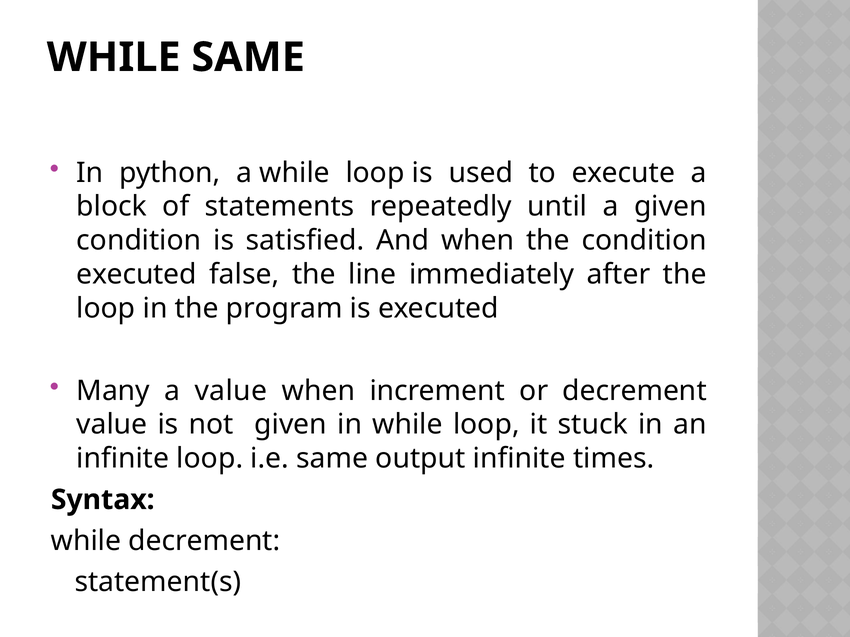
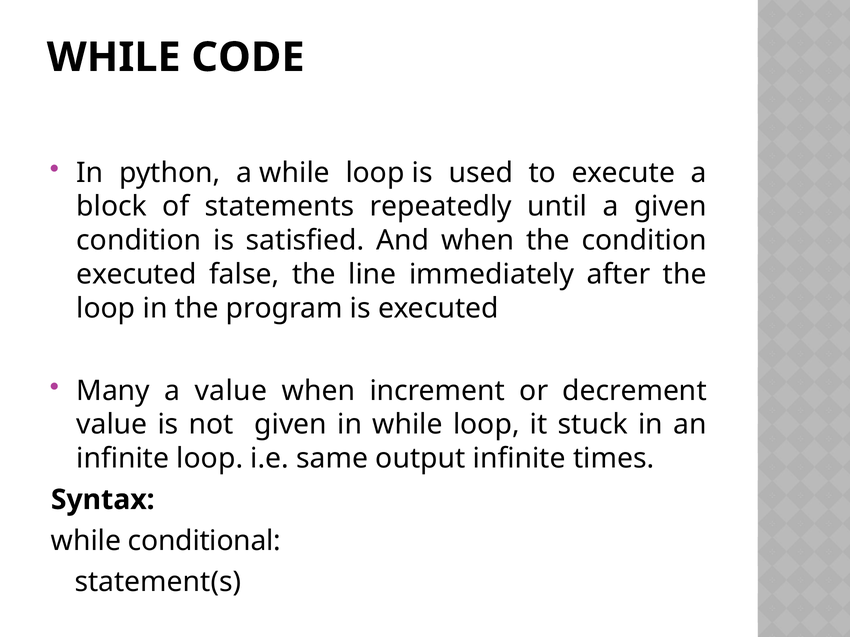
WHILE SAME: SAME -> CODE
while decrement: decrement -> conditional
